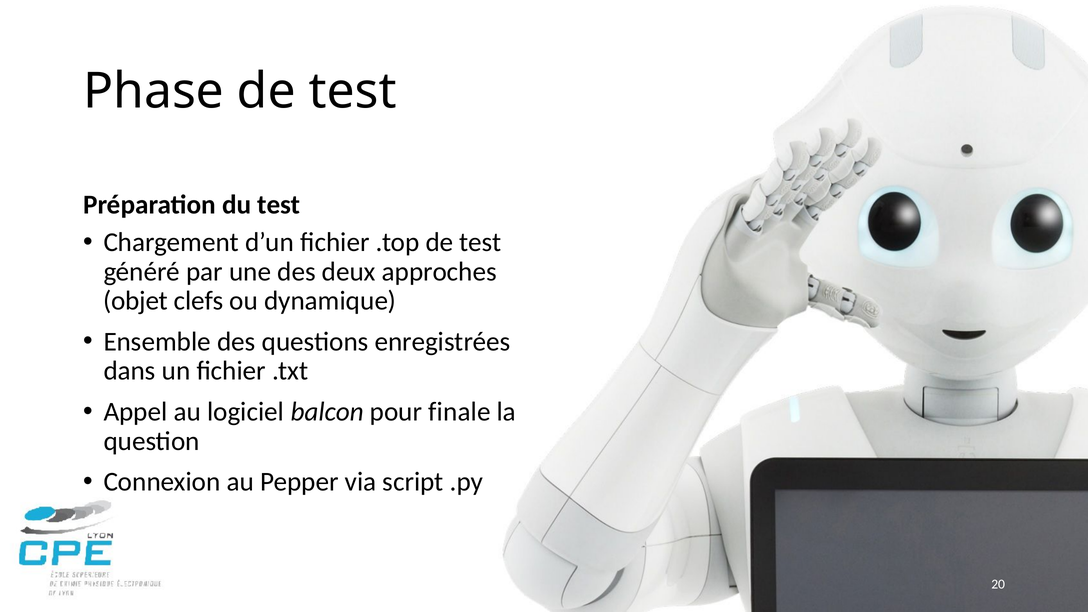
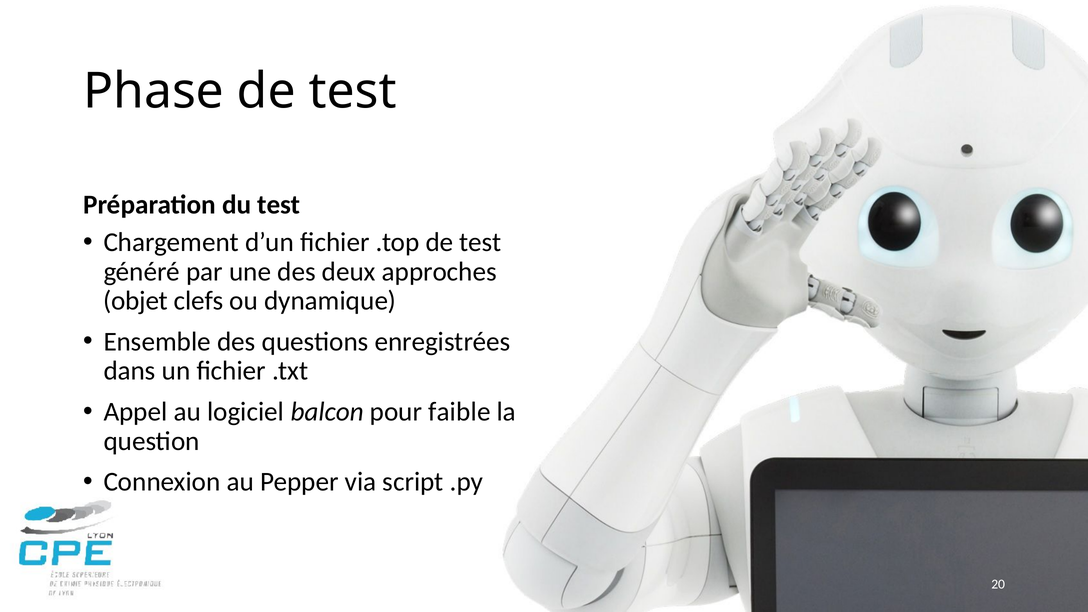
finale: finale -> faible
